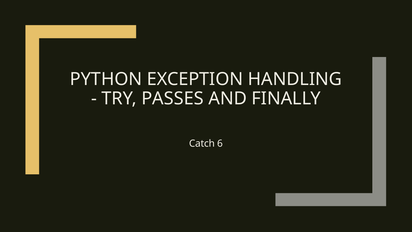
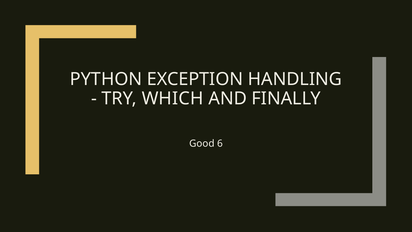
PASSES: PASSES -> WHICH
Catch: Catch -> Good
